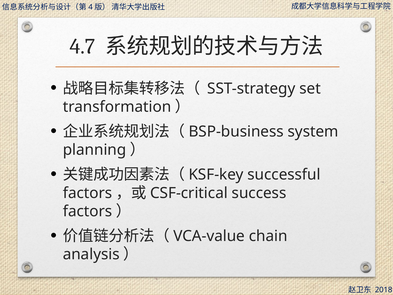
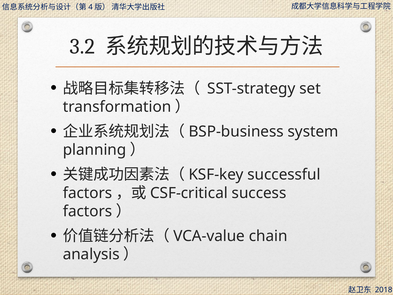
4.7: 4.7 -> 3.2
